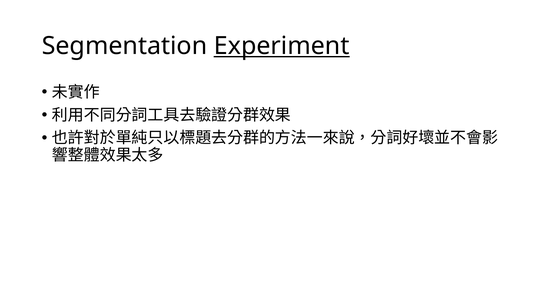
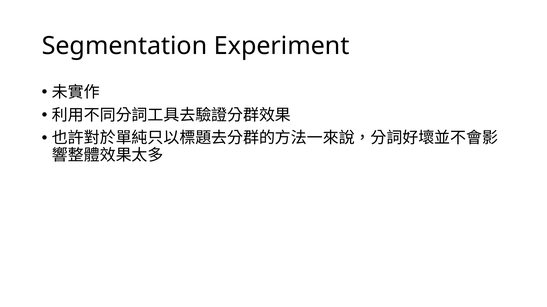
Experiment underline: present -> none
